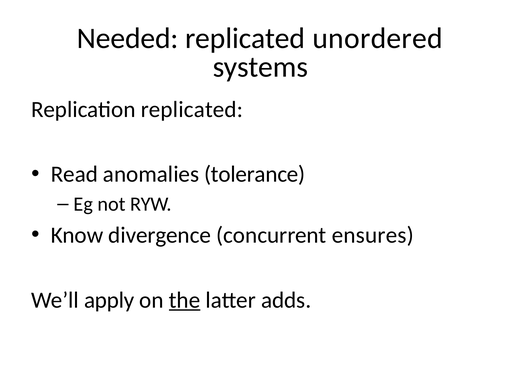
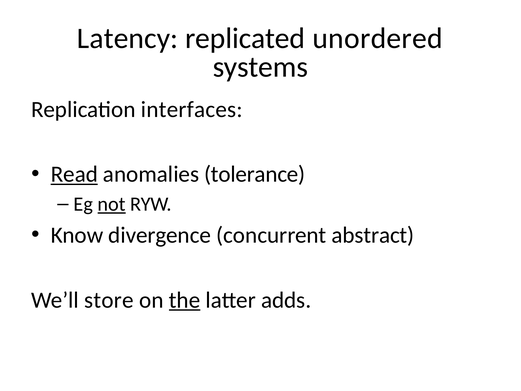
Needed: Needed -> Latency
Replication replicated: replicated -> interfaces
Read underline: none -> present
not underline: none -> present
ensures: ensures -> abstract
apply: apply -> store
